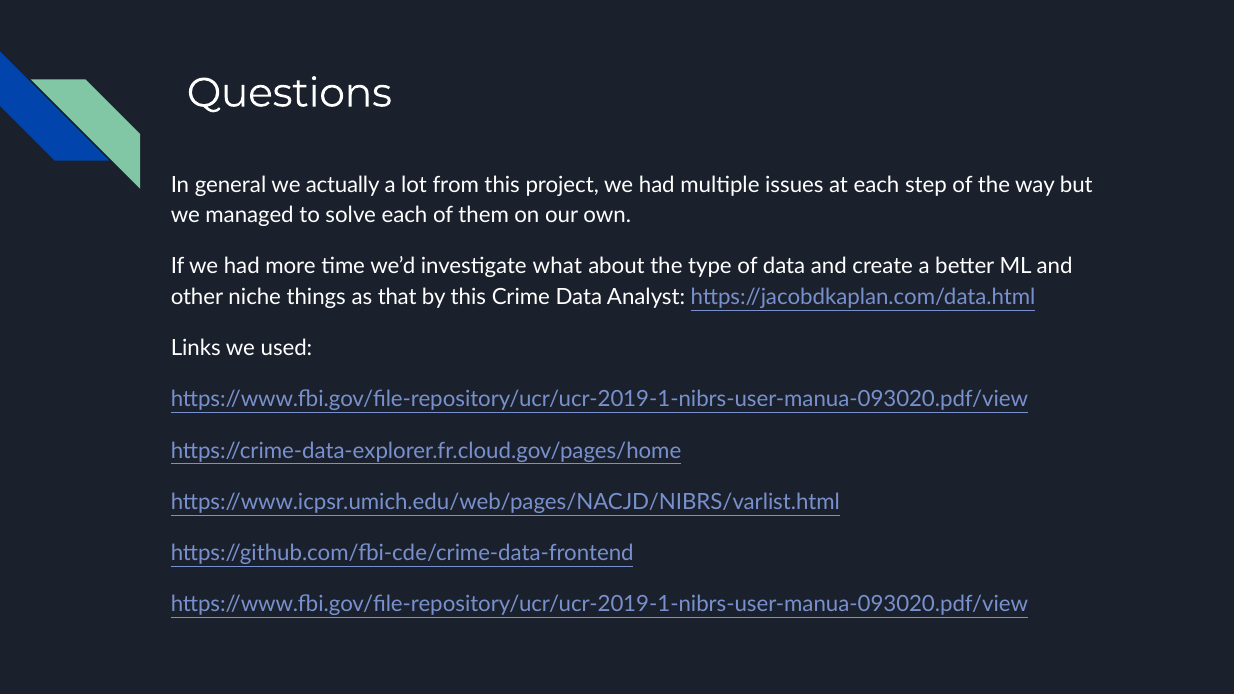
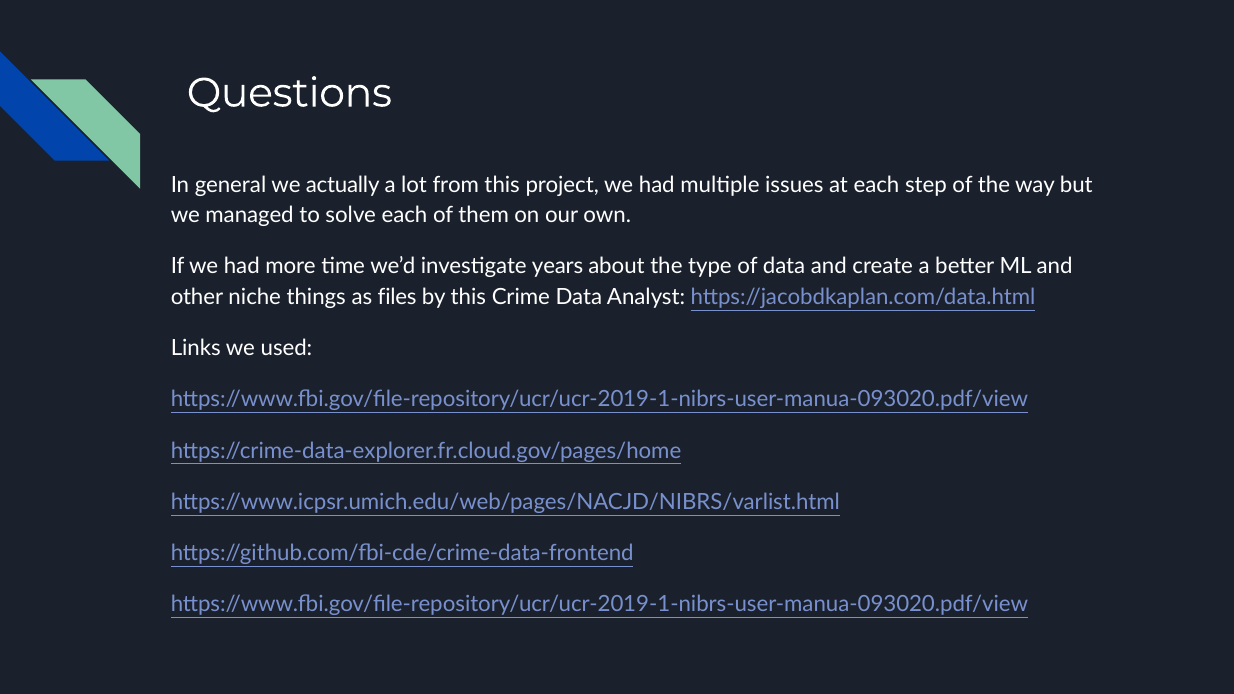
what: what -> years
that: that -> files
